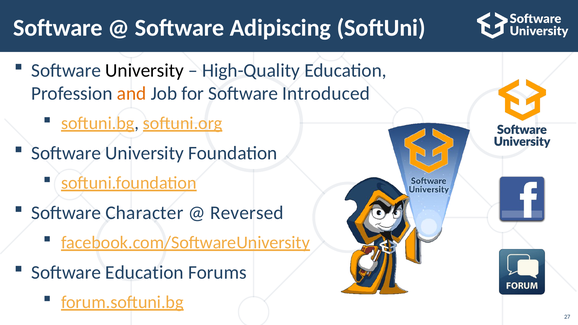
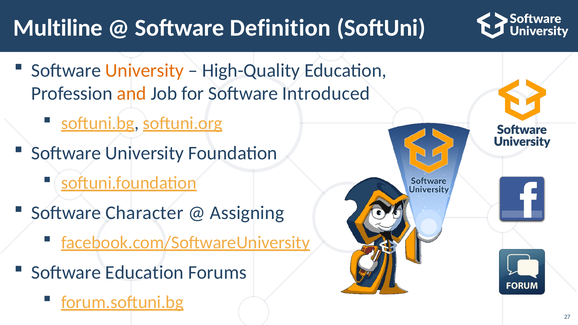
Software at (58, 28): Software -> Multiline
Adipiscing: Adipiscing -> Definition
University at (145, 71) colour: black -> orange
Reversed: Reversed -> Assigning
